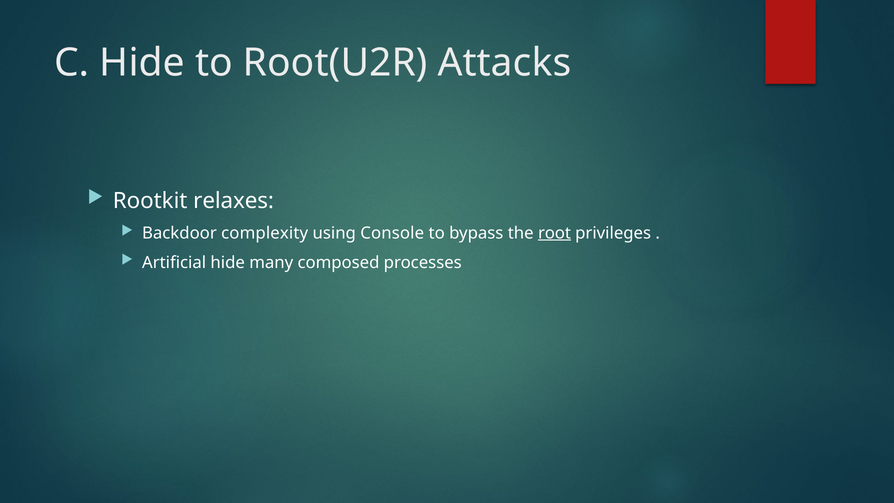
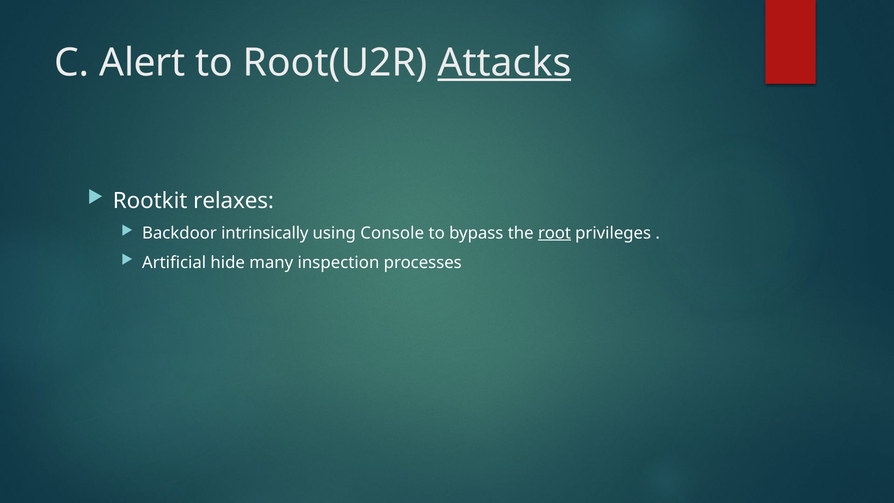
C Hide: Hide -> Alert
Attacks underline: none -> present
complexity: complexity -> intrinsically
composed: composed -> inspection
